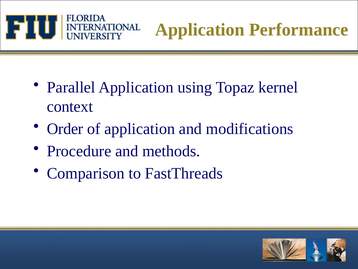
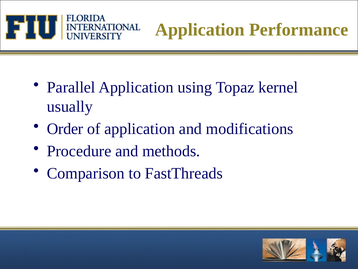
context: context -> usually
